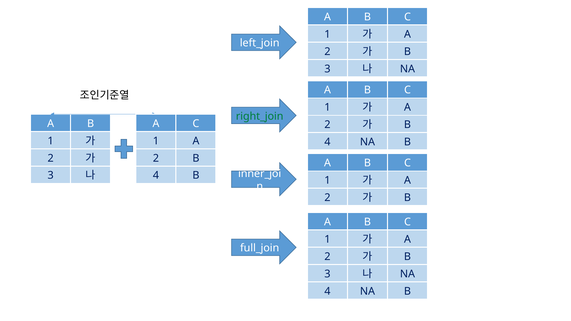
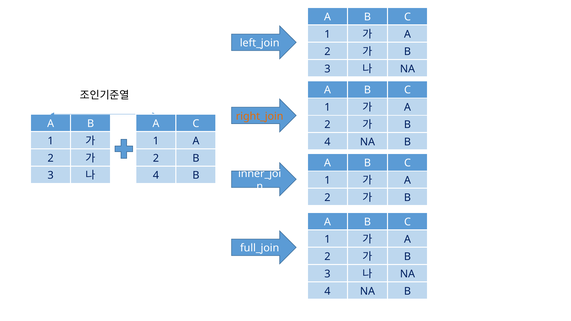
right_join colour: green -> orange
